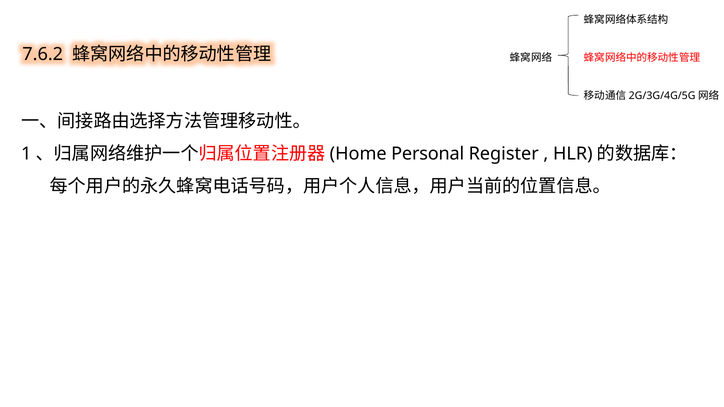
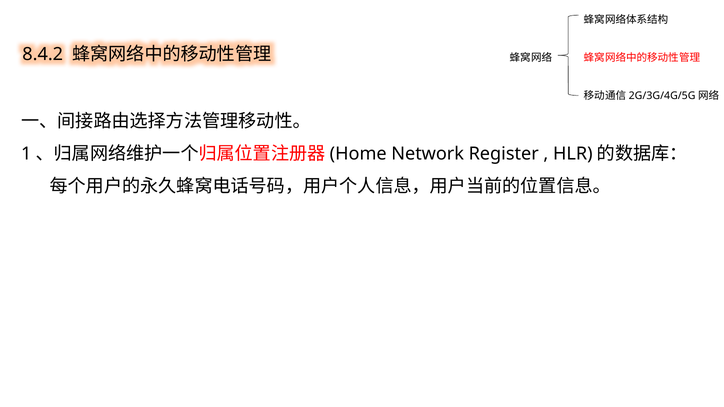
7.6.2: 7.6.2 -> 8.4.2
Personal: Personal -> Network
